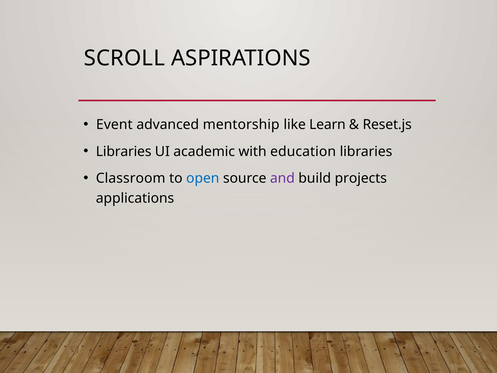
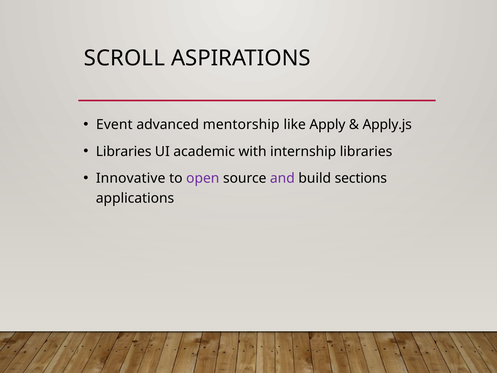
Learn: Learn -> Apply
Reset.js: Reset.js -> Apply.js
education: education -> internship
Classroom: Classroom -> Innovative
open colour: blue -> purple
projects: projects -> sections
